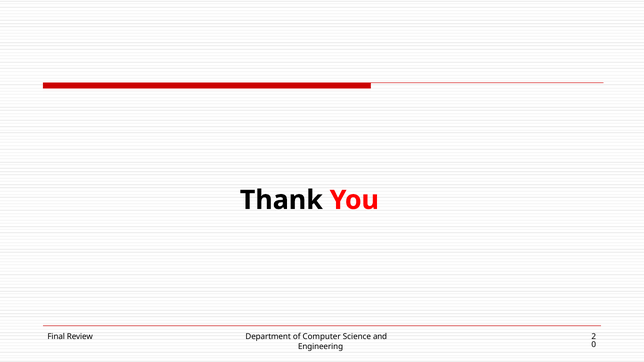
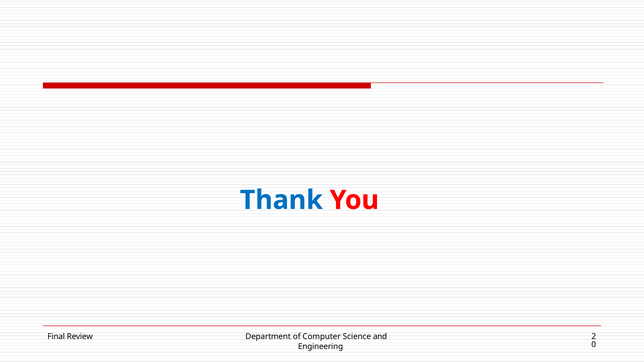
Thank colour: black -> blue
